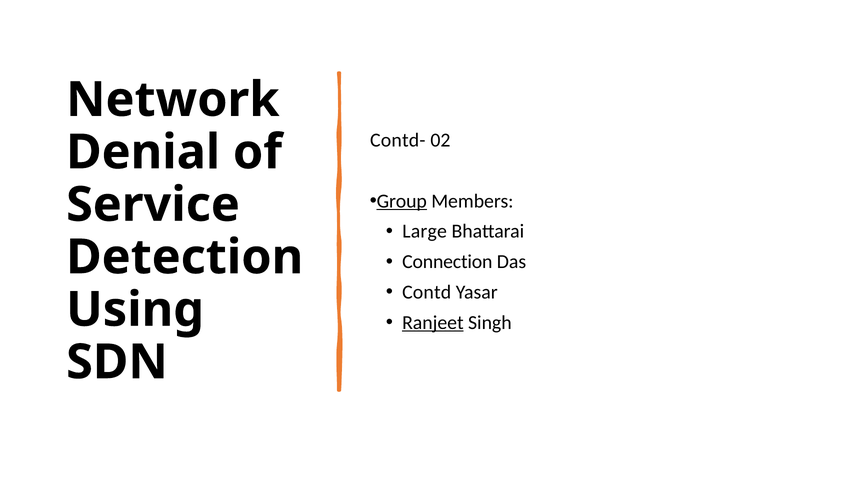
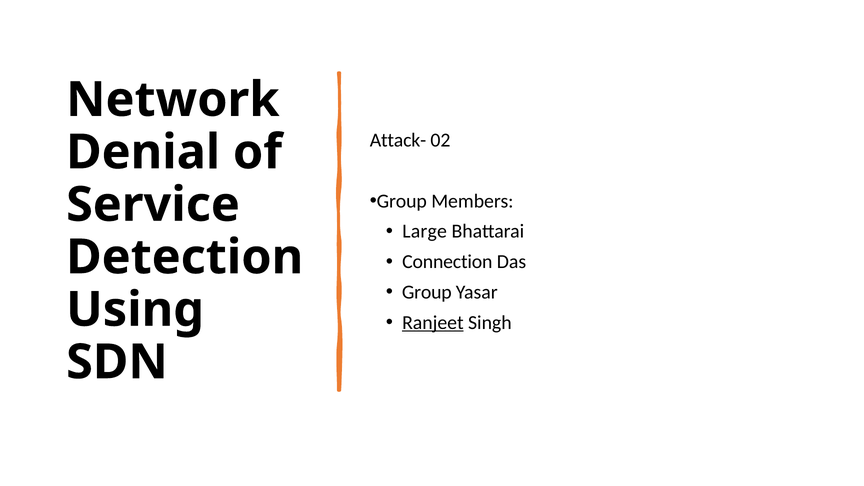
Contd-: Contd- -> Attack-
Group at (402, 201) underline: present -> none
Contd at (427, 292): Contd -> Group
